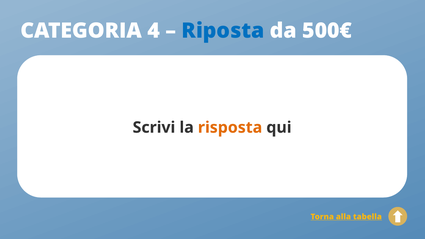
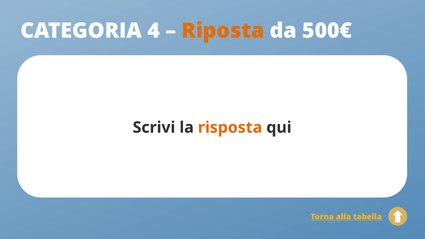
Riposta colour: blue -> orange
